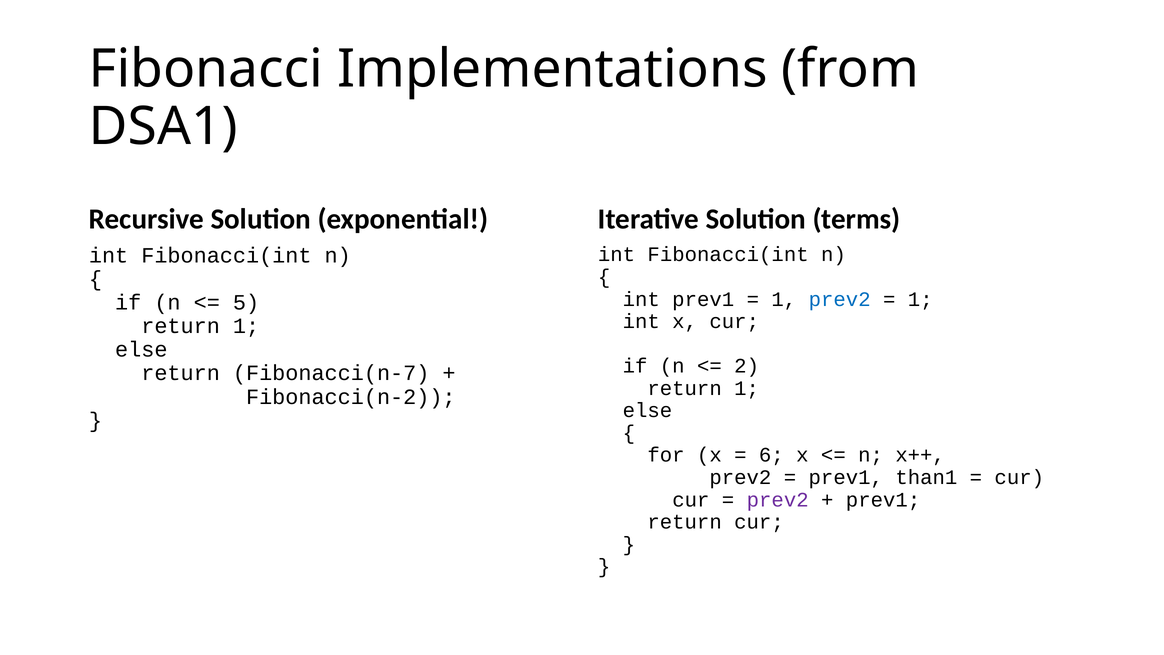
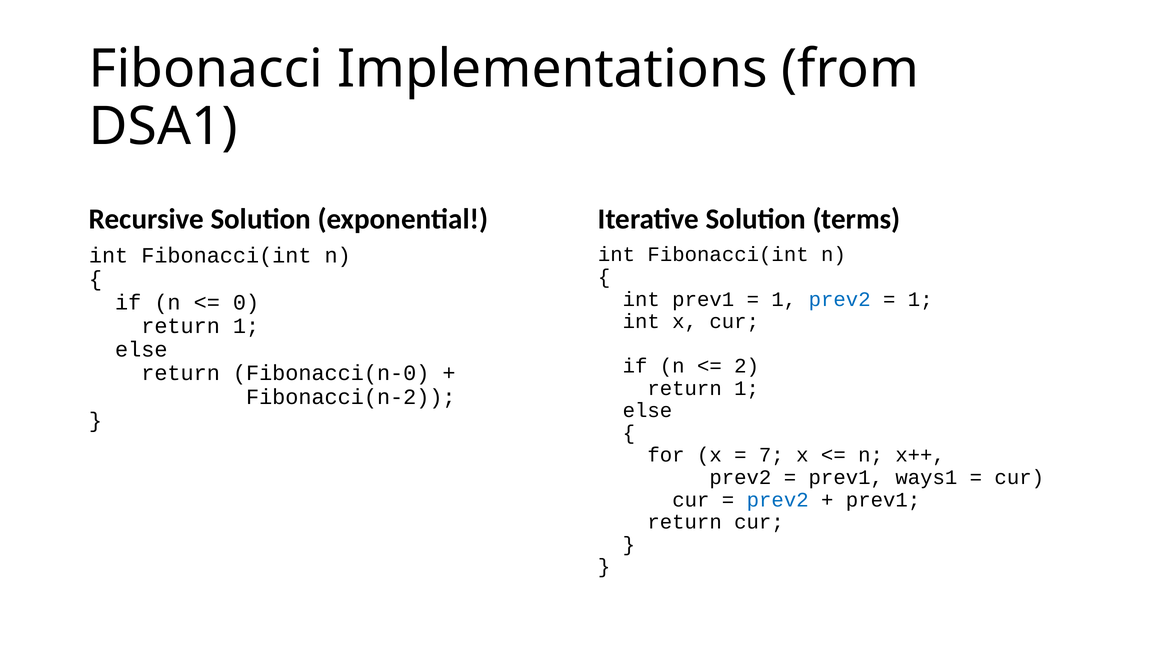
5: 5 -> 0
Fibonacci(n-7: Fibonacci(n-7 -> Fibonacci(n-0
6: 6 -> 7
than1: than1 -> ways1
prev2 at (778, 500) colour: purple -> blue
